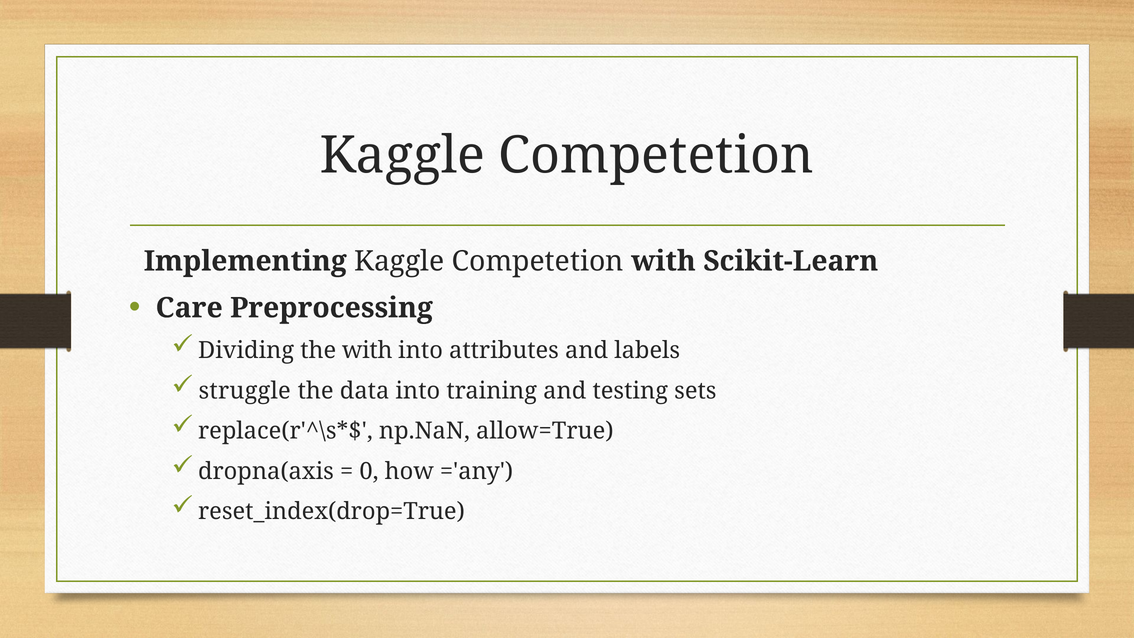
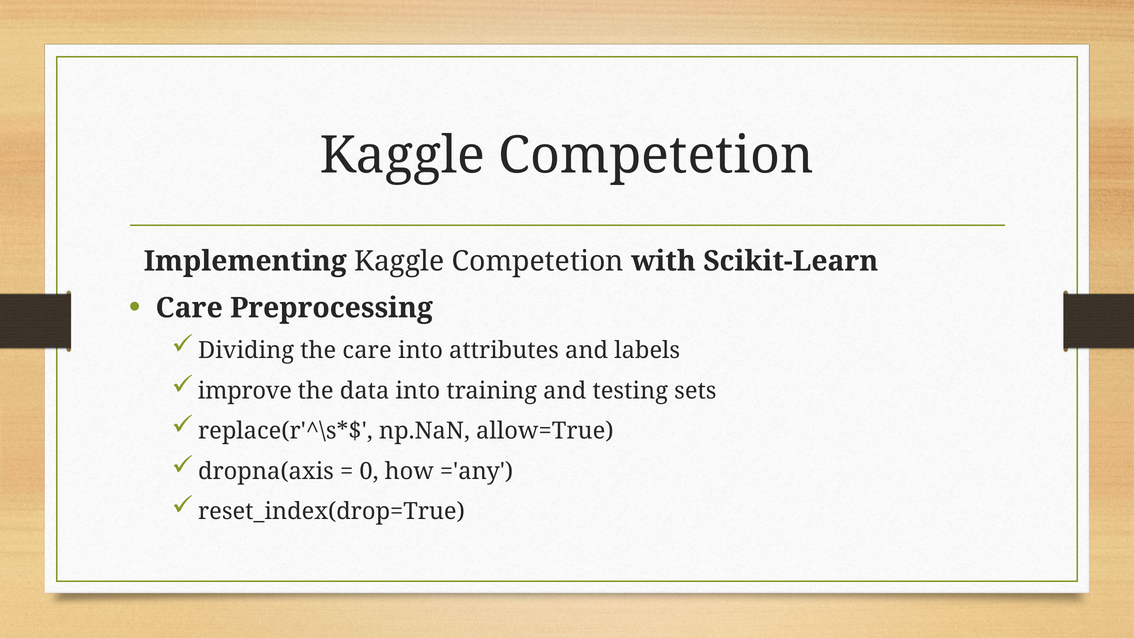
the with: with -> care
struggle: struggle -> improve
